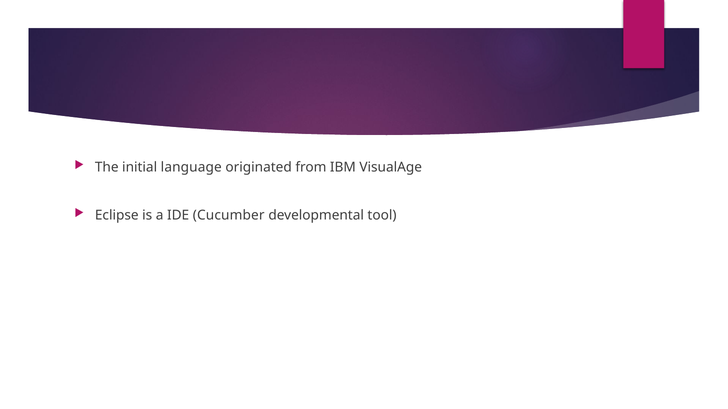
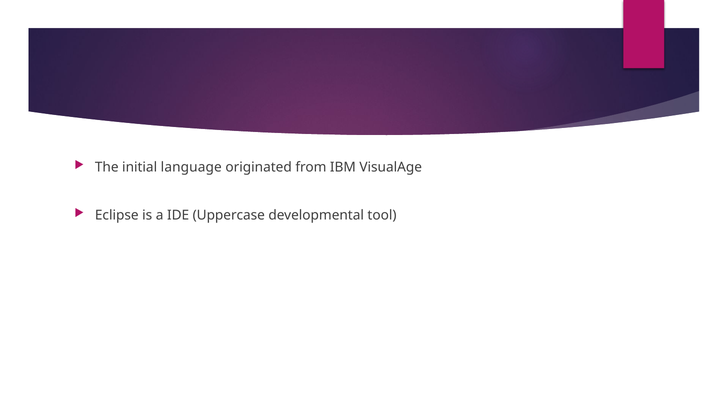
Cucumber: Cucumber -> Uppercase
